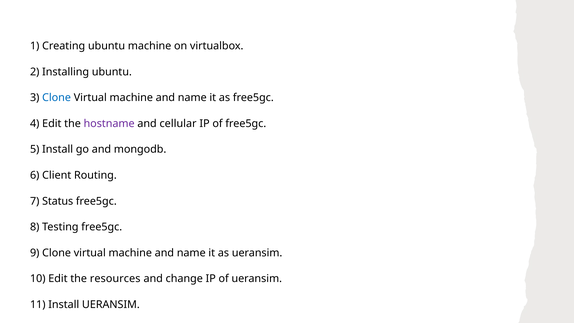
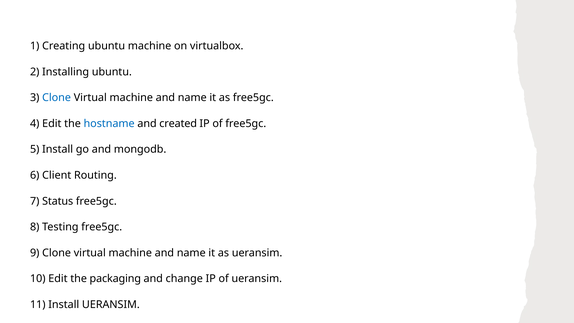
hostname colour: purple -> blue
cellular: cellular -> created
resources: resources -> packaging
